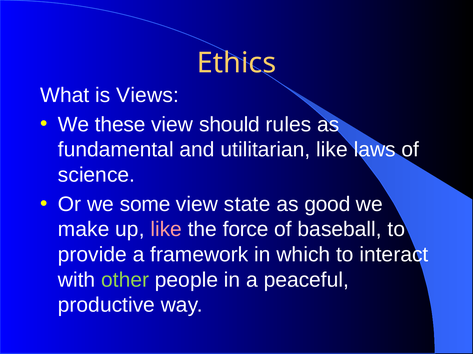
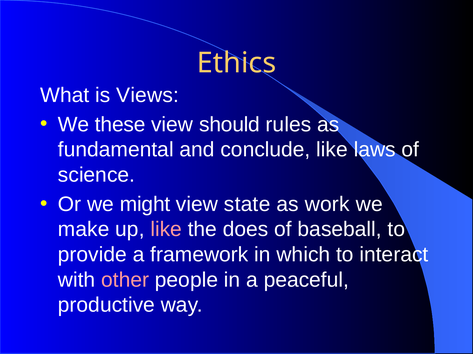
utilitarian: utilitarian -> conclude
some: some -> might
good: good -> work
force: force -> does
other colour: light green -> pink
